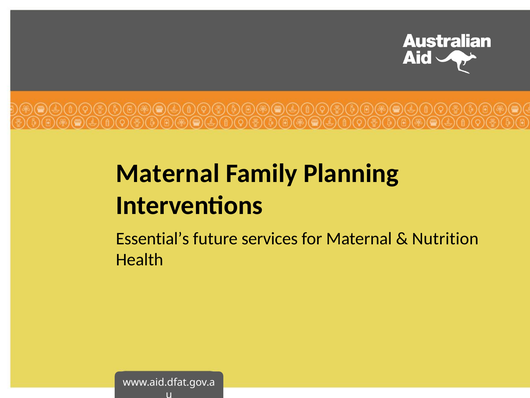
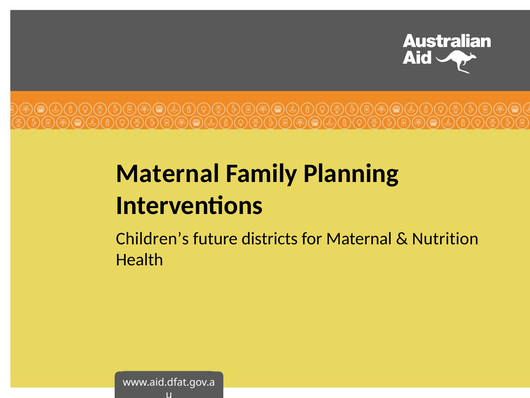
Essential’s: Essential’s -> Children’s
services: services -> districts
